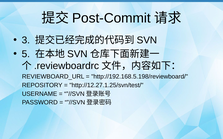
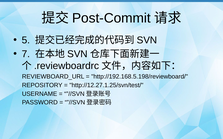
3: 3 -> 5
5: 5 -> 7
